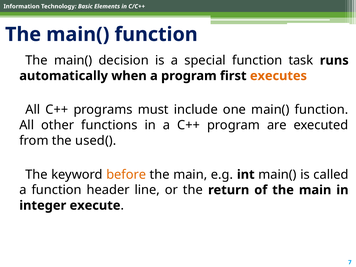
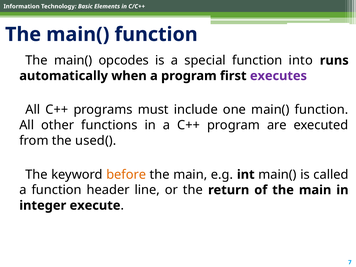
decision: decision -> opcodes
task: task -> into
executes colour: orange -> purple
